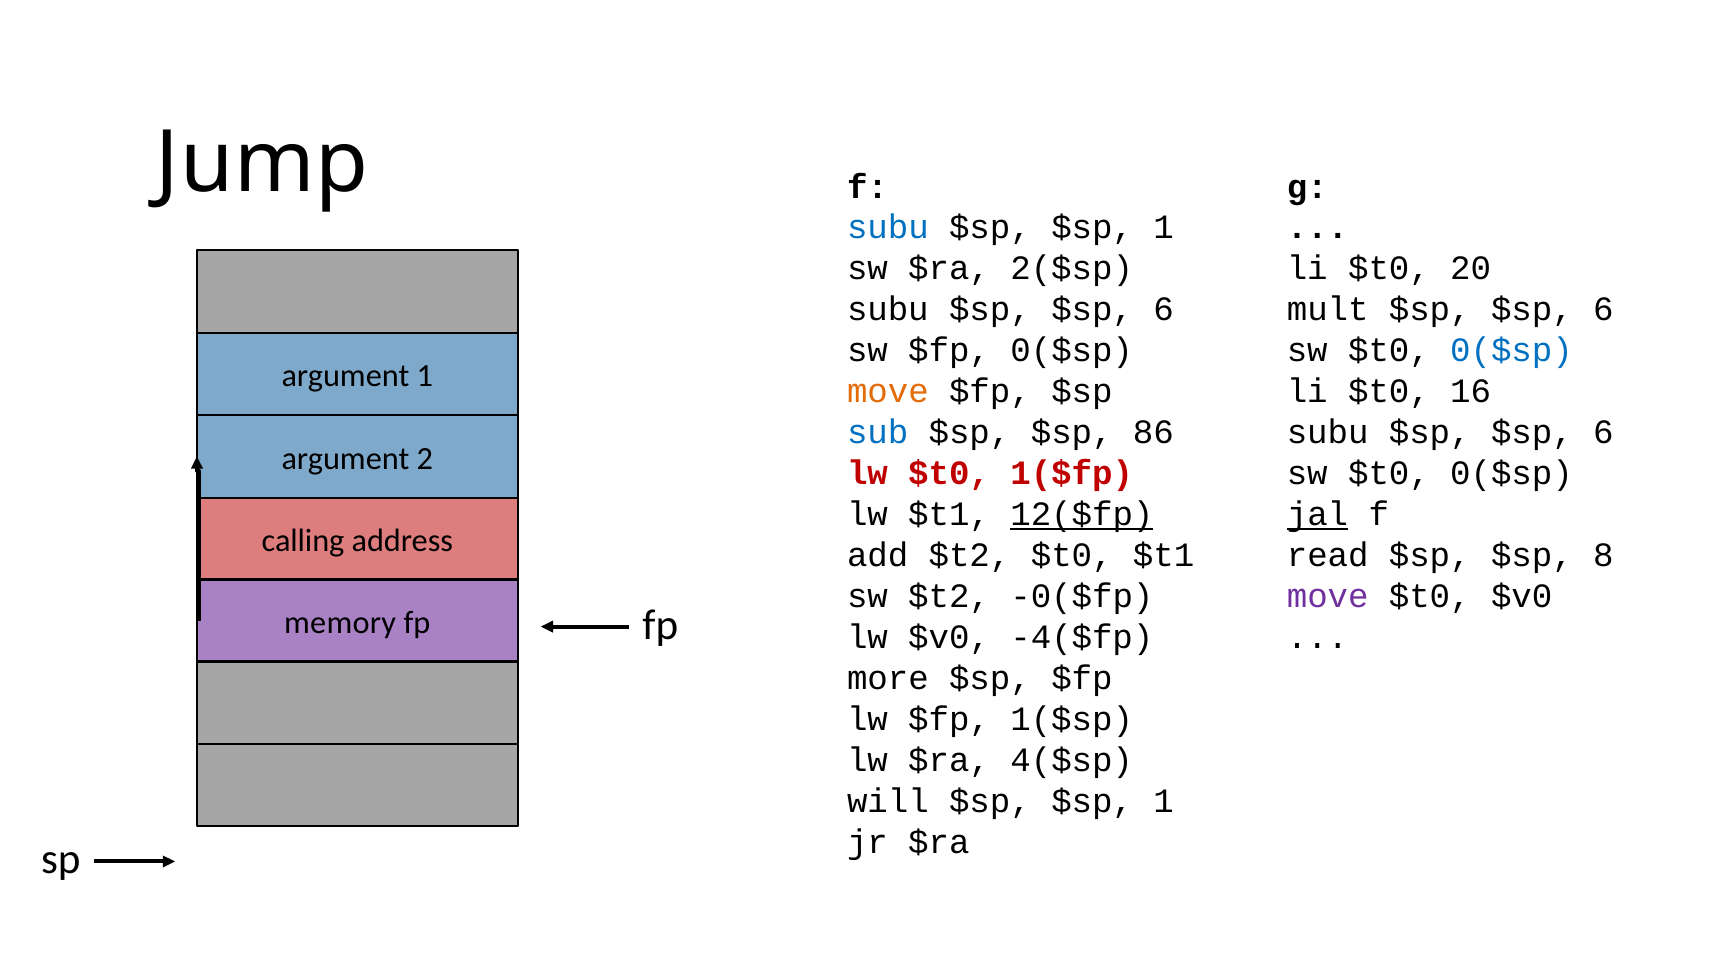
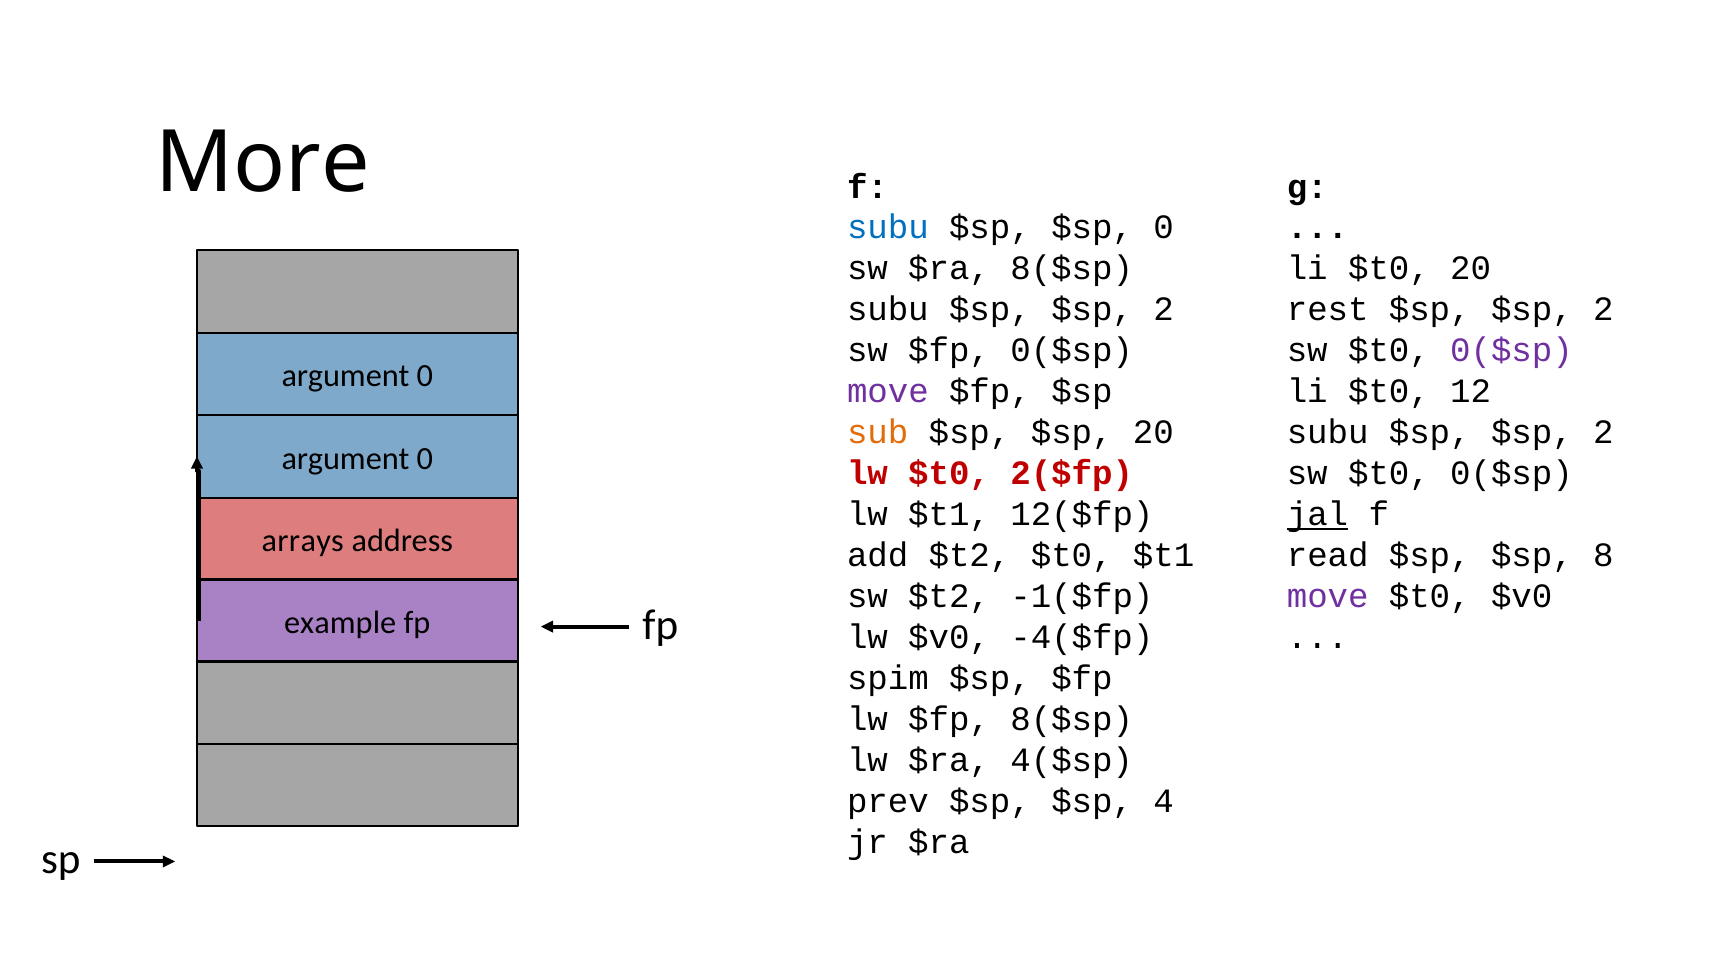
Jump: Jump -> More
1 at (1164, 228): 1 -> 0
$ra 2($sp: 2($sp -> 8($sp
6 at (1164, 309): 6 -> 2
mult: mult -> rest
6 at (1603, 309): 6 -> 2
0($sp at (1511, 350) colour: blue -> purple
1 at (425, 376): 1 -> 0
move at (888, 391) colour: orange -> purple
16: 16 -> 12
sub colour: blue -> orange
$sp 86: 86 -> 20
6 at (1603, 432): 6 -> 2
2 at (425, 459): 2 -> 0
1($fp: 1($fp -> 2($fp
12($fp underline: present -> none
calling: calling -> arrays
-0($fp: -0($fp -> -1($fp
memory: memory -> example
more: more -> spim
$fp 1($sp: 1($sp -> 8($sp
will: will -> prev
1 at (1164, 801): 1 -> 4
